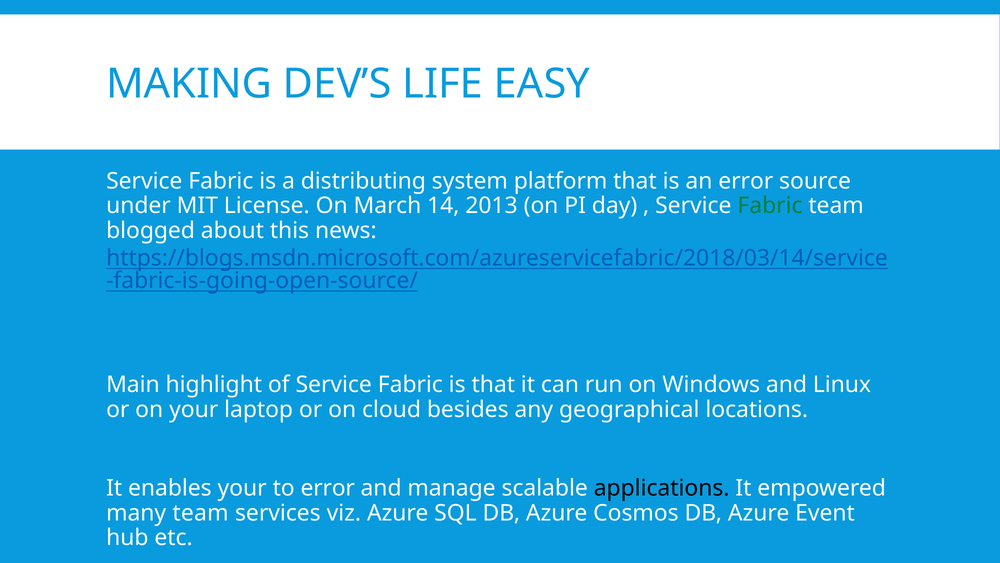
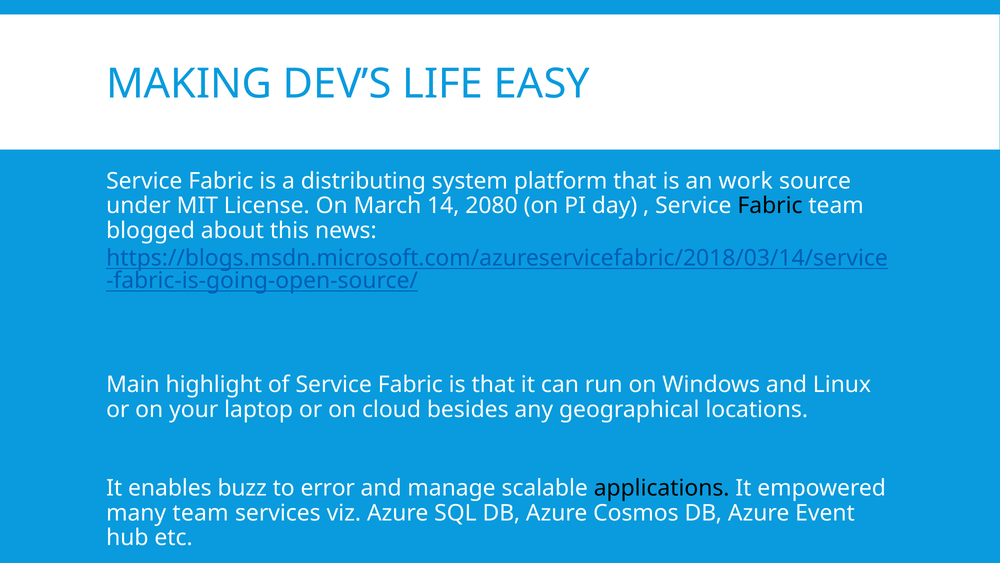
an error: error -> work
2013: 2013 -> 2080
Fabric at (770, 206) colour: green -> black
enables your: your -> buzz
